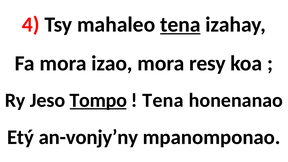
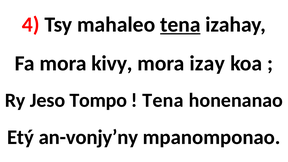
izao: izao -> kivy
resy: resy -> izay
Tompo underline: present -> none
